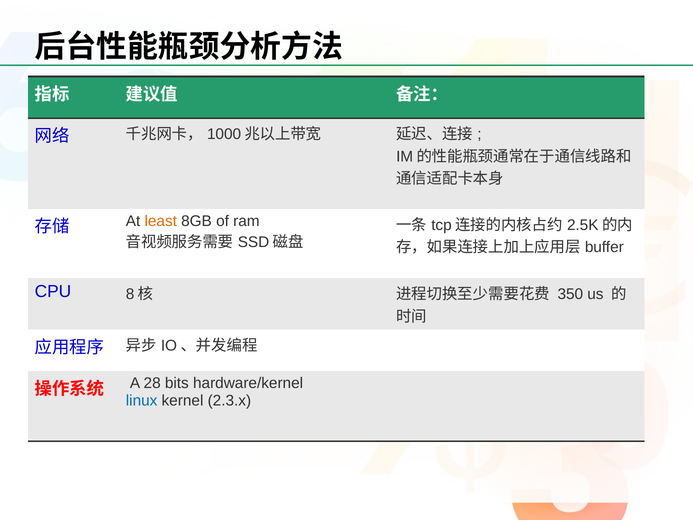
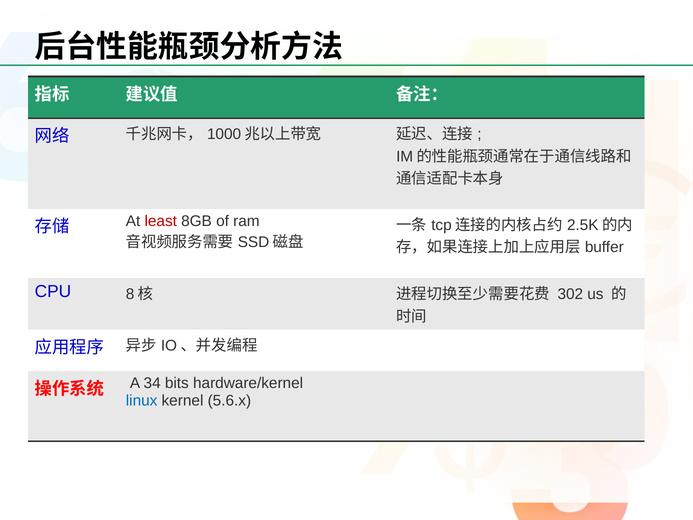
least colour: orange -> red
350: 350 -> 302
28: 28 -> 34
2.3.x: 2.3.x -> 5.6.x
